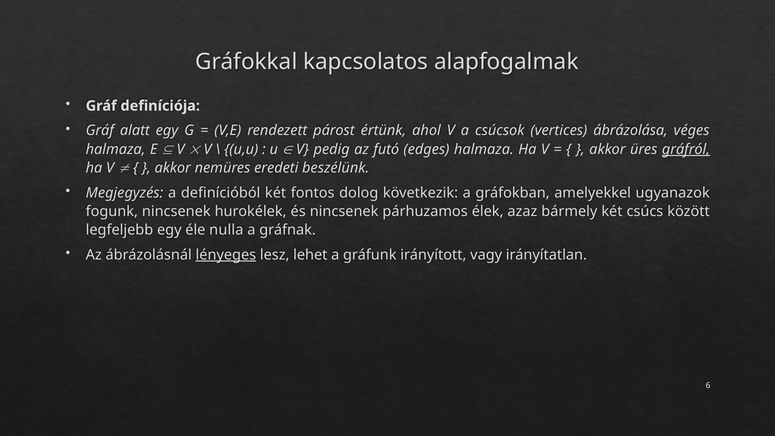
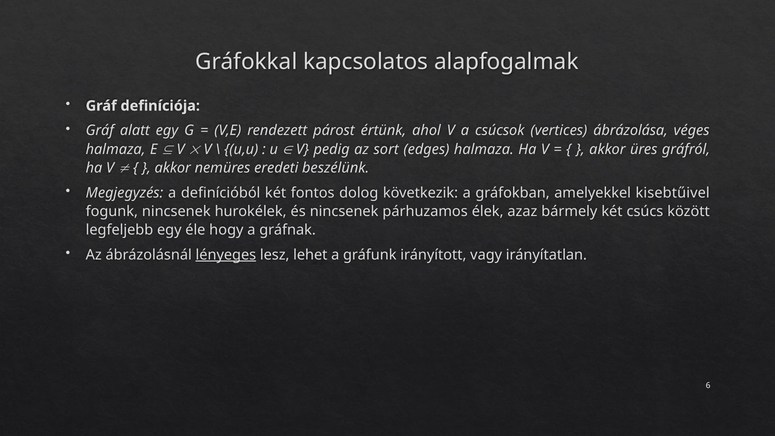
futó: futó -> sort
gráfról underline: present -> none
ugyanazok: ugyanazok -> kisebtűivel
nulla: nulla -> hogy
